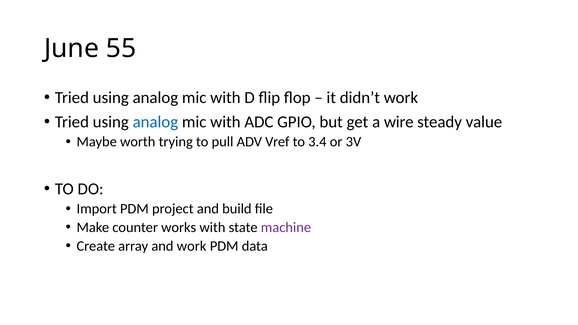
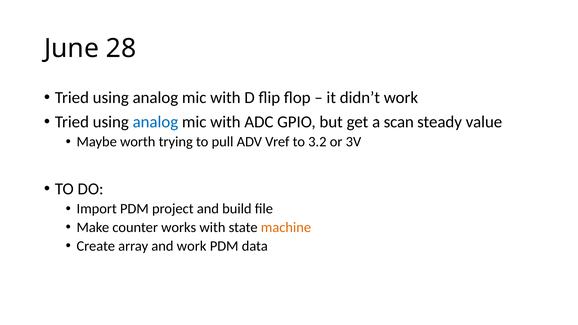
55: 55 -> 28
wire: wire -> scan
3.4: 3.4 -> 3.2
machine colour: purple -> orange
